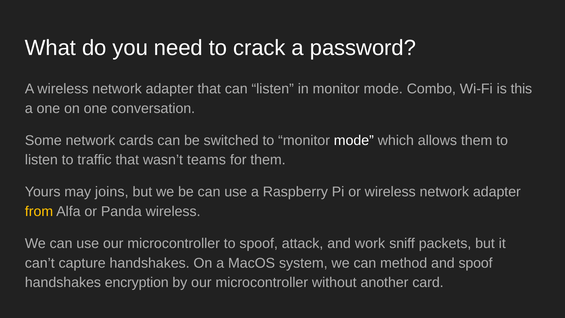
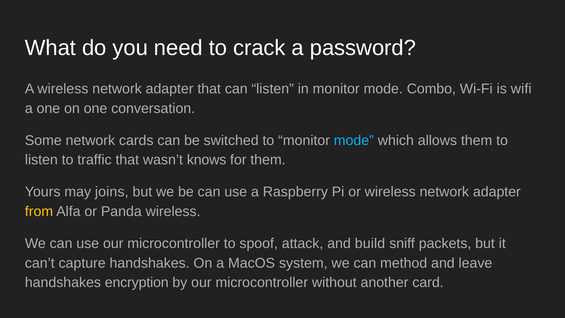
this: this -> wifi
mode at (354, 140) colour: white -> light blue
teams: teams -> knows
work: work -> build
and spoof: spoof -> leave
